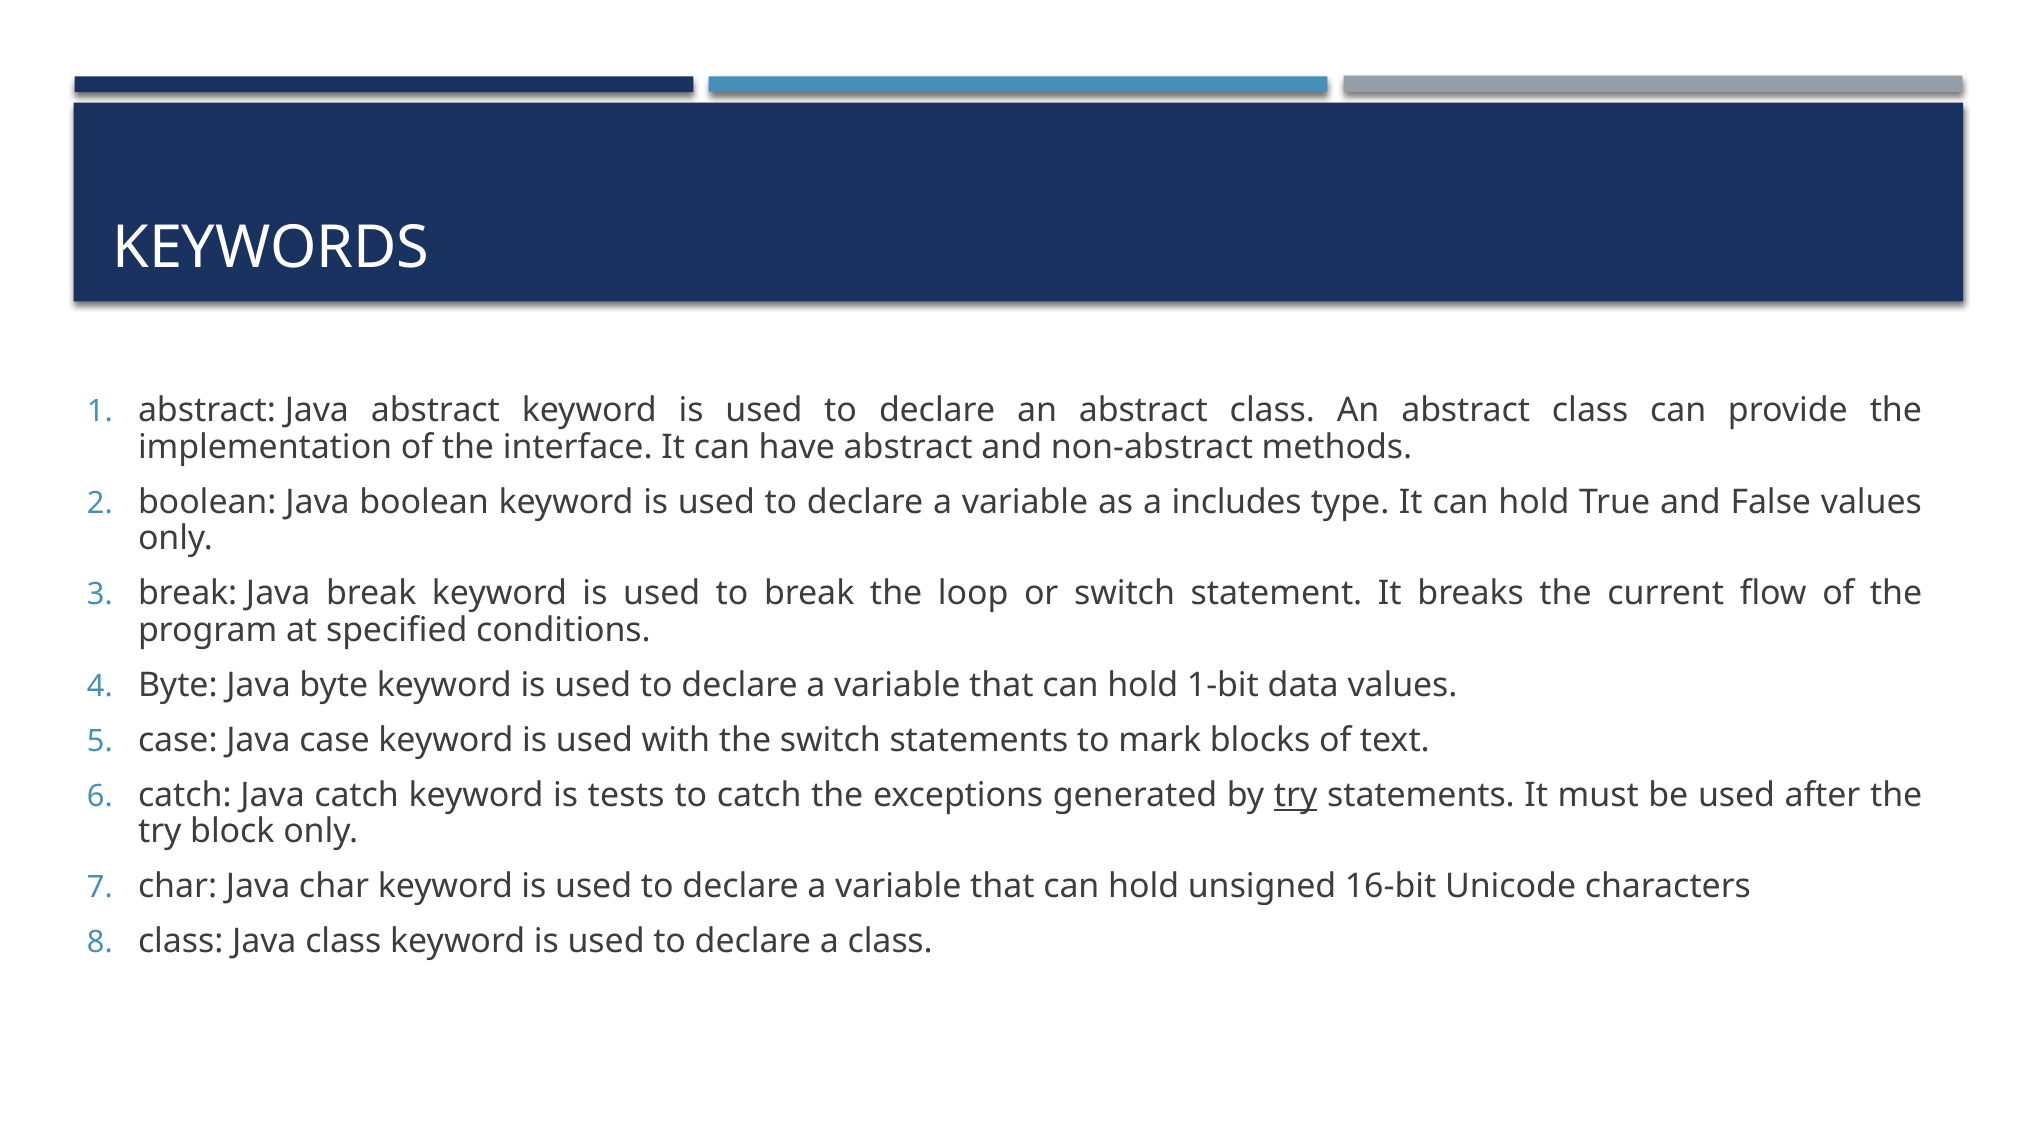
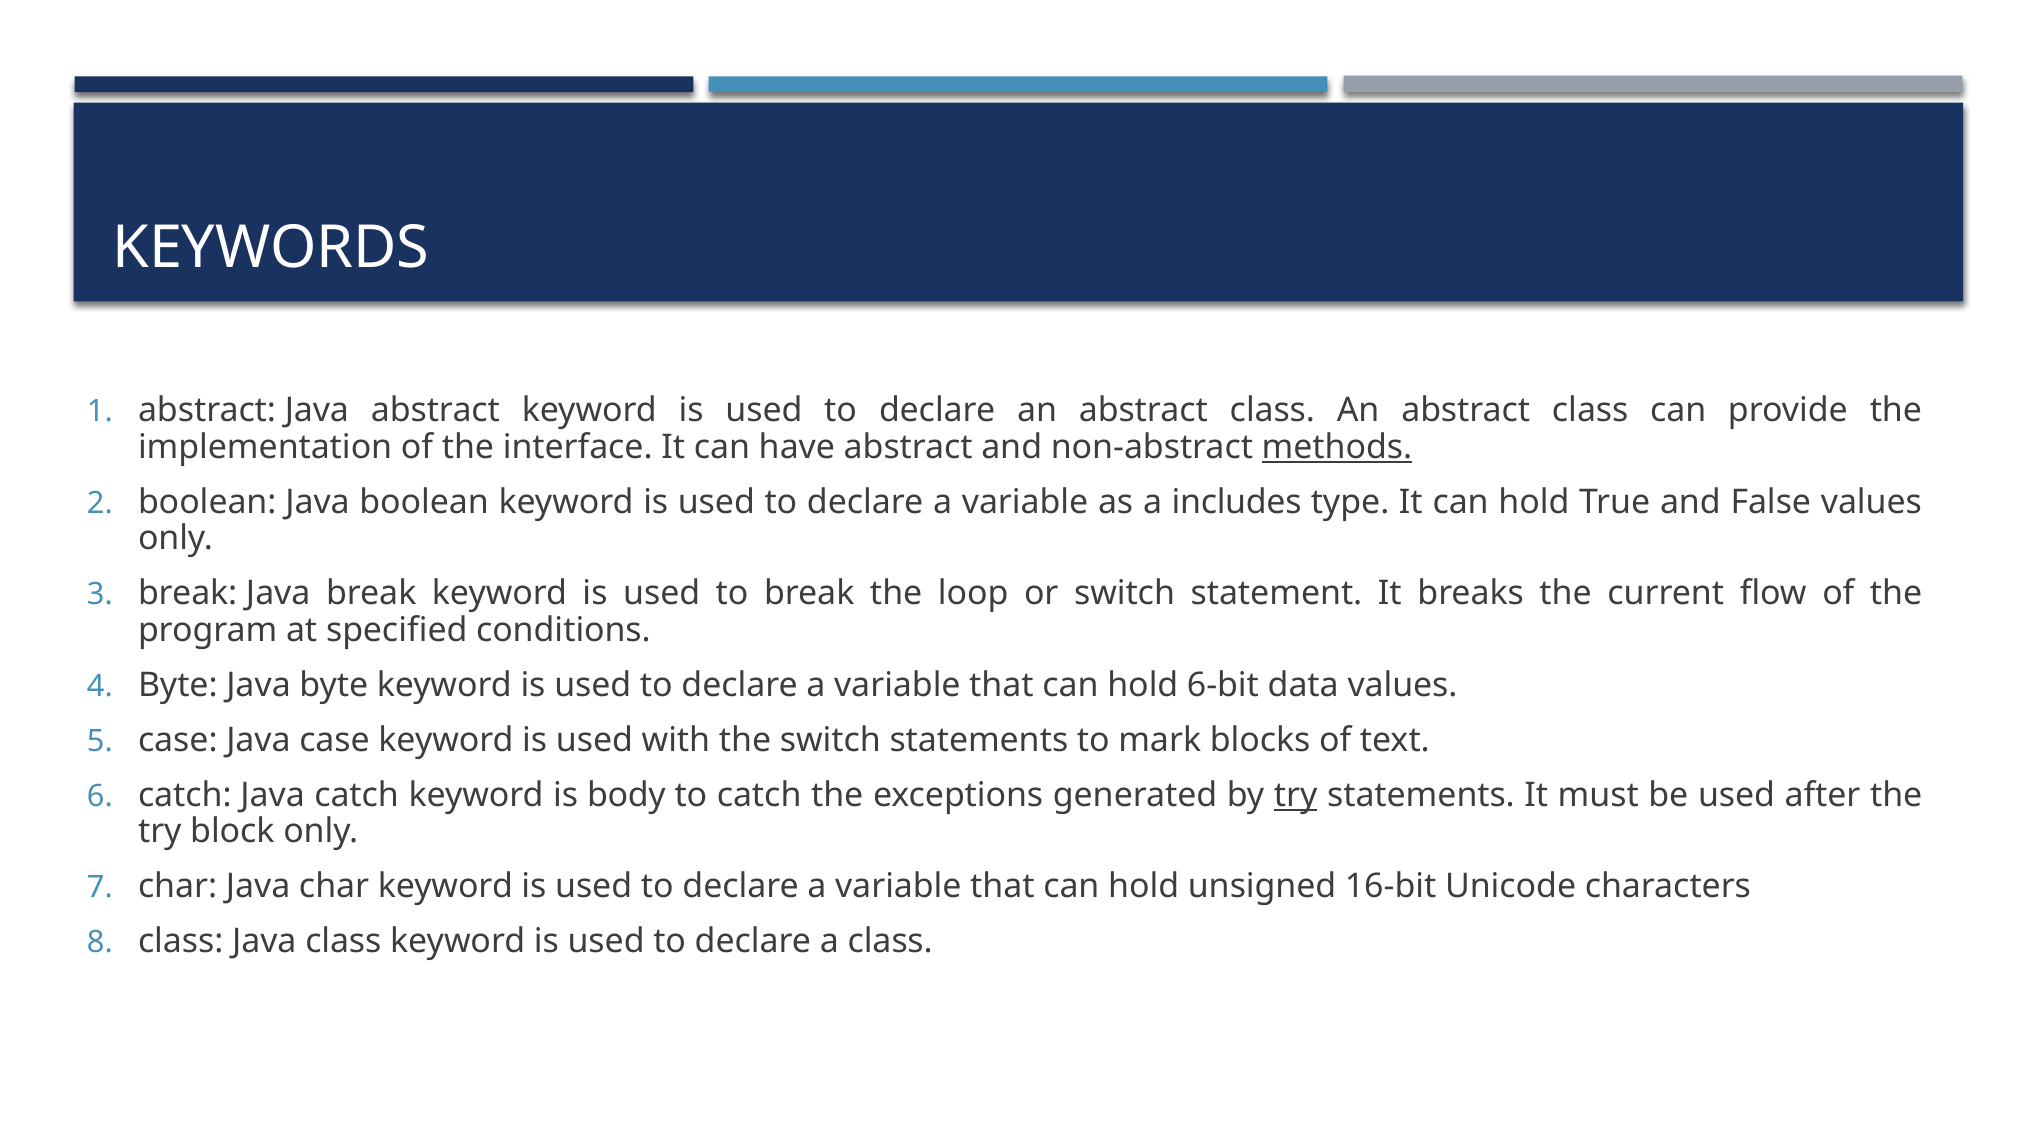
methods underline: none -> present
1-bit: 1-bit -> 6-bit
tests: tests -> body
